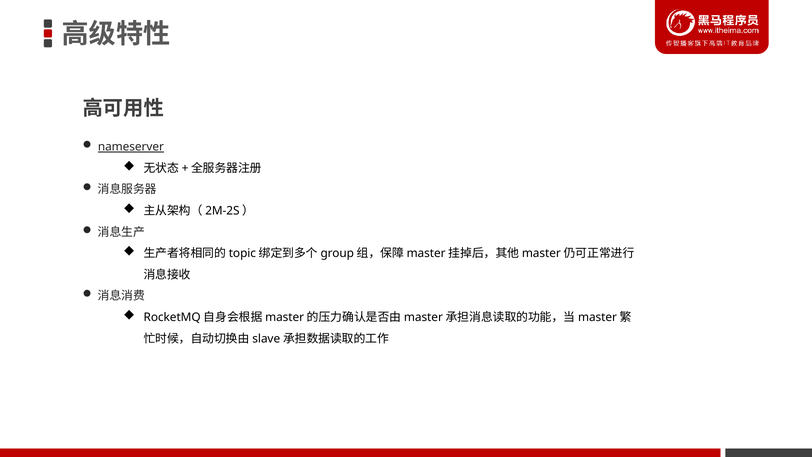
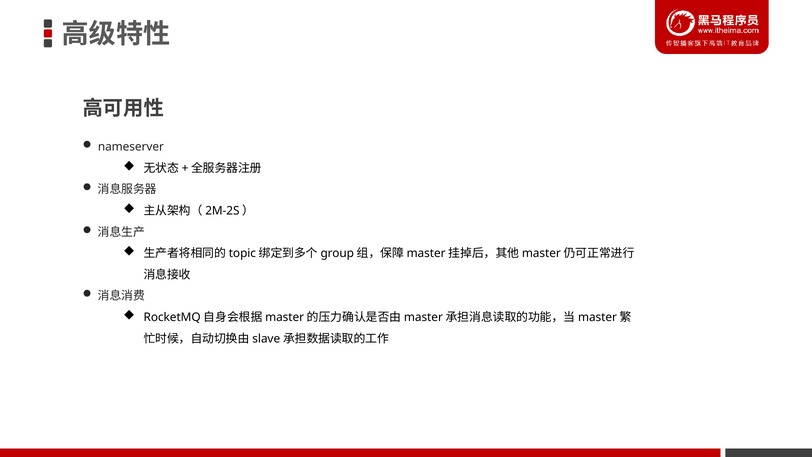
nameserver underline: present -> none
